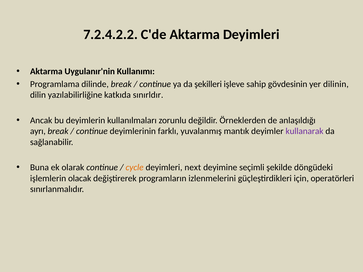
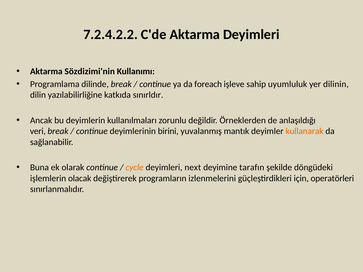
Uygulanır'nin: Uygulanır'nin -> Sözdizimi'nin
şekilleri: şekilleri -> foreach
gövdesinin: gövdesinin -> uyumluluk
ayrı: ayrı -> veri
farklı: farklı -> birini
kullanarak colour: purple -> orange
seçimli: seçimli -> tarafın
